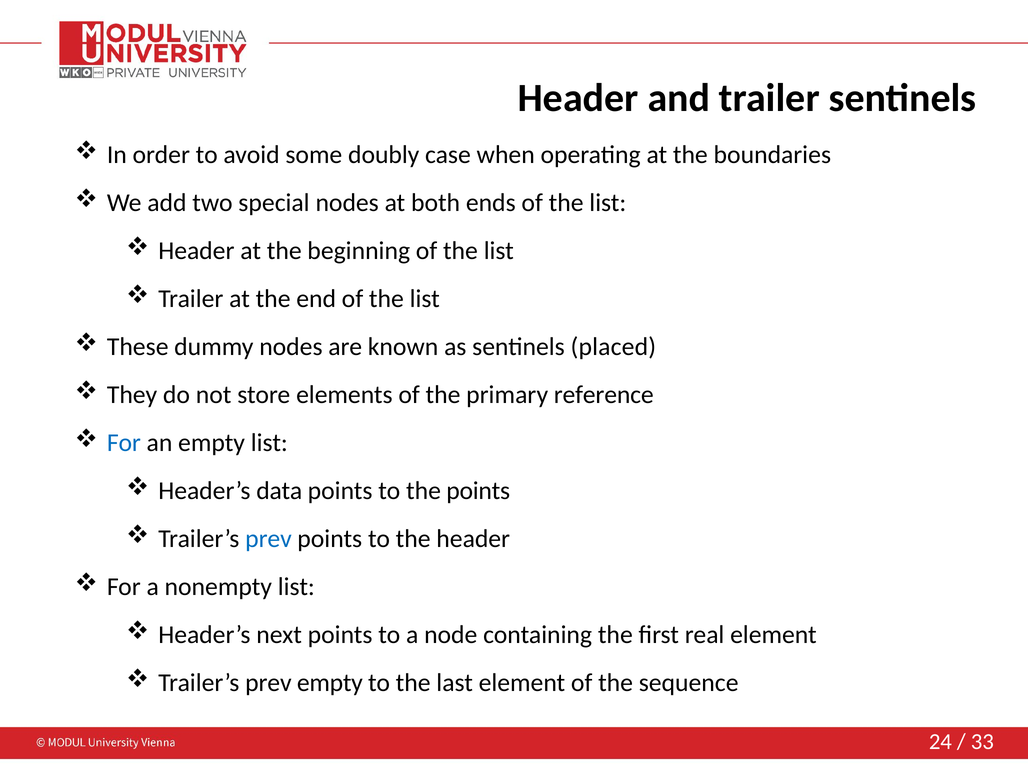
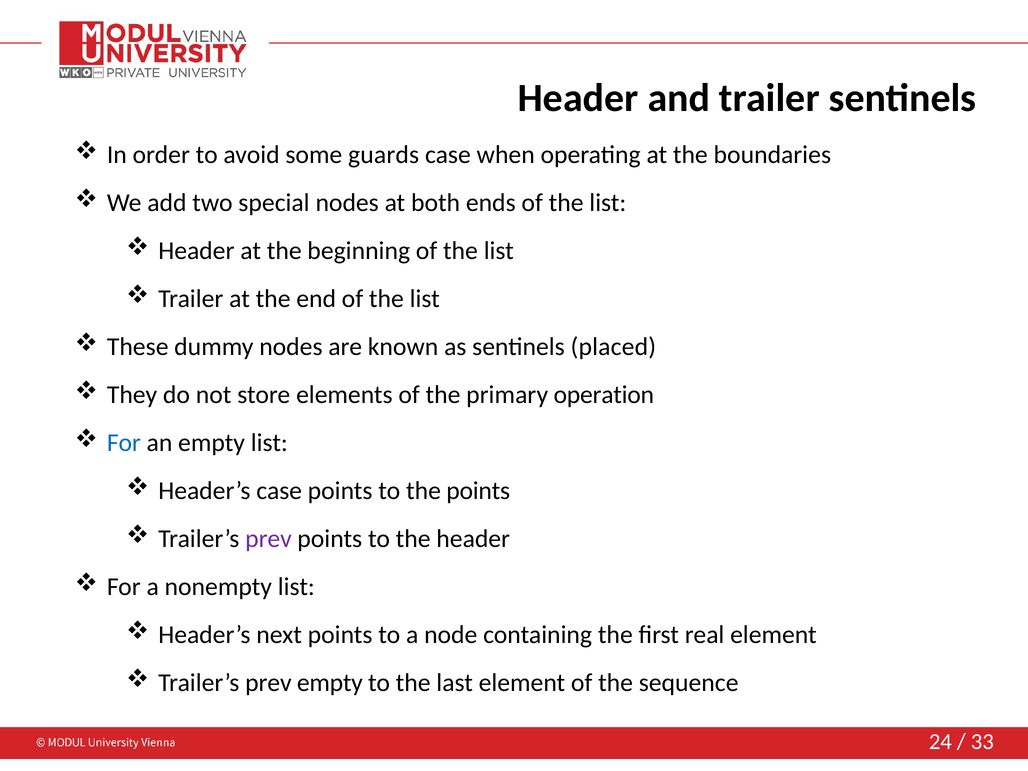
doubly: doubly -> guards
reference: reference -> operation
Header’s data: data -> case
prev at (268, 539) colour: blue -> purple
